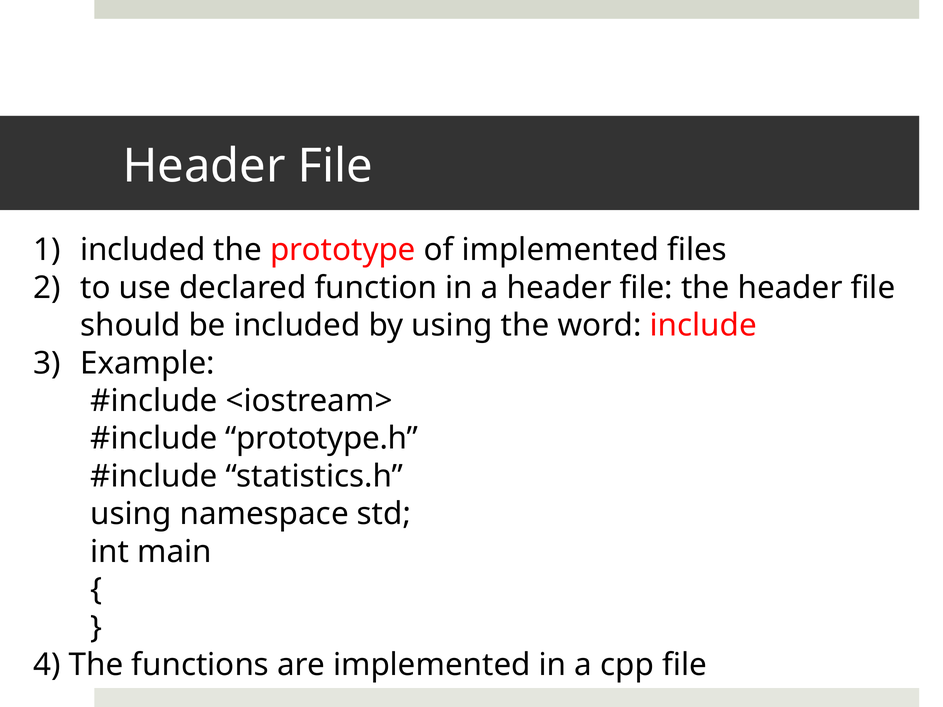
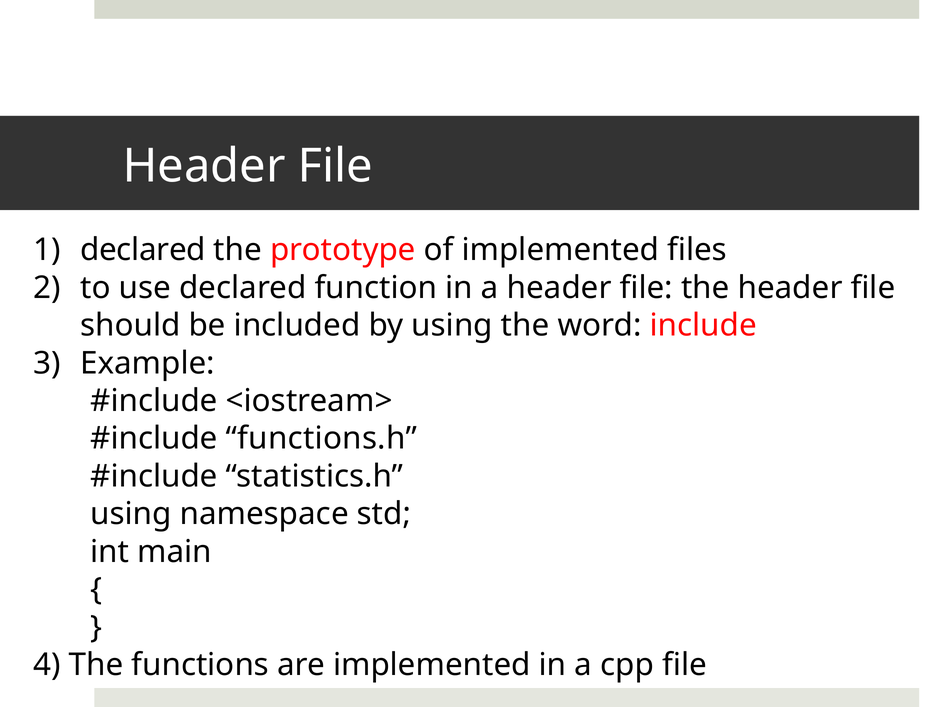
included at (143, 250): included -> declared
prototype.h: prototype.h -> functions.h
